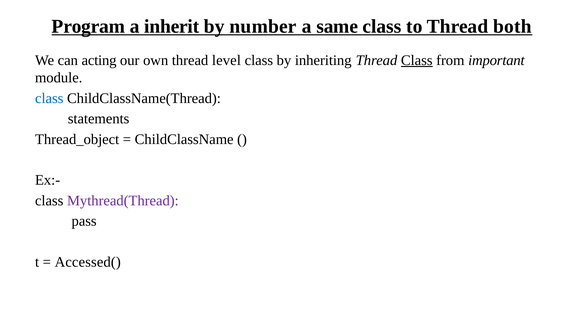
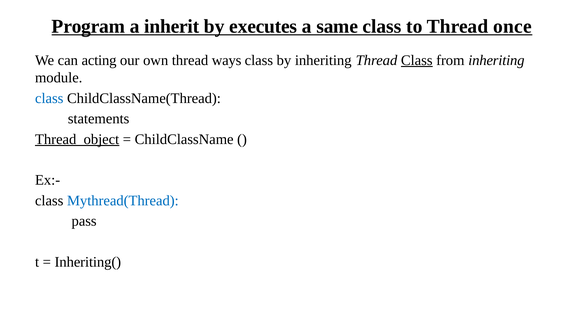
number: number -> executes
both: both -> once
level: level -> ways
from important: important -> inheriting
Thread_object underline: none -> present
Mythread(Thread colour: purple -> blue
Accessed(: Accessed( -> Inheriting(
